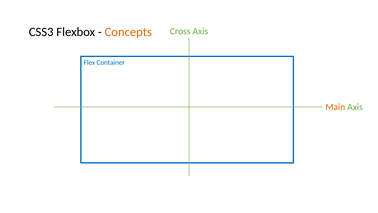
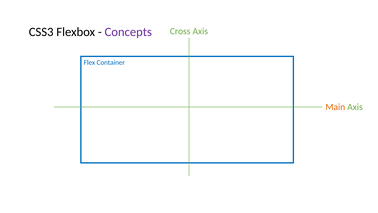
Concepts colour: orange -> purple
